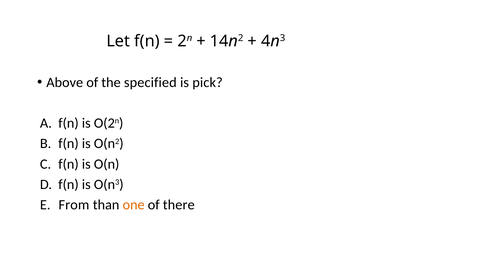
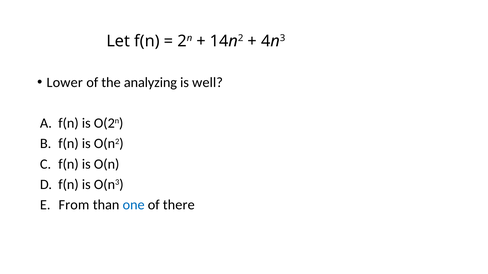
Above: Above -> Lower
specified: specified -> analyzing
pick: pick -> well
one colour: orange -> blue
